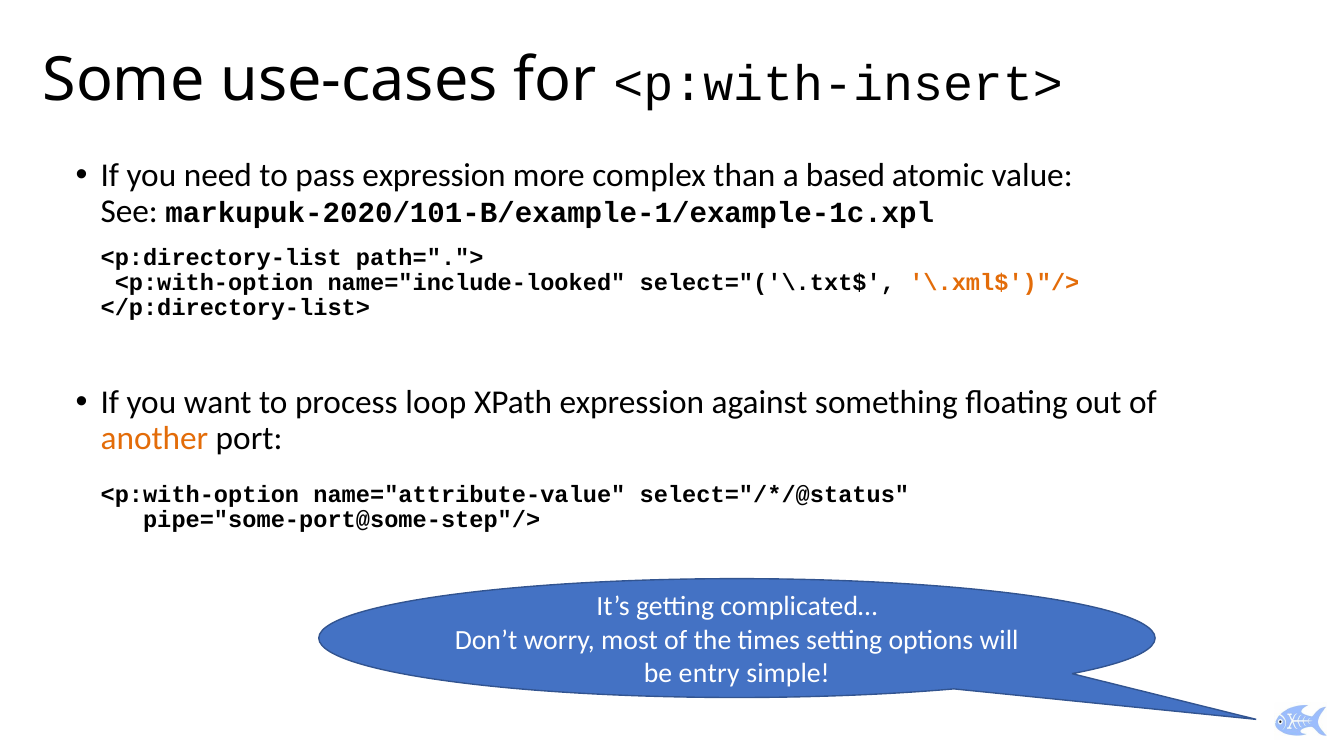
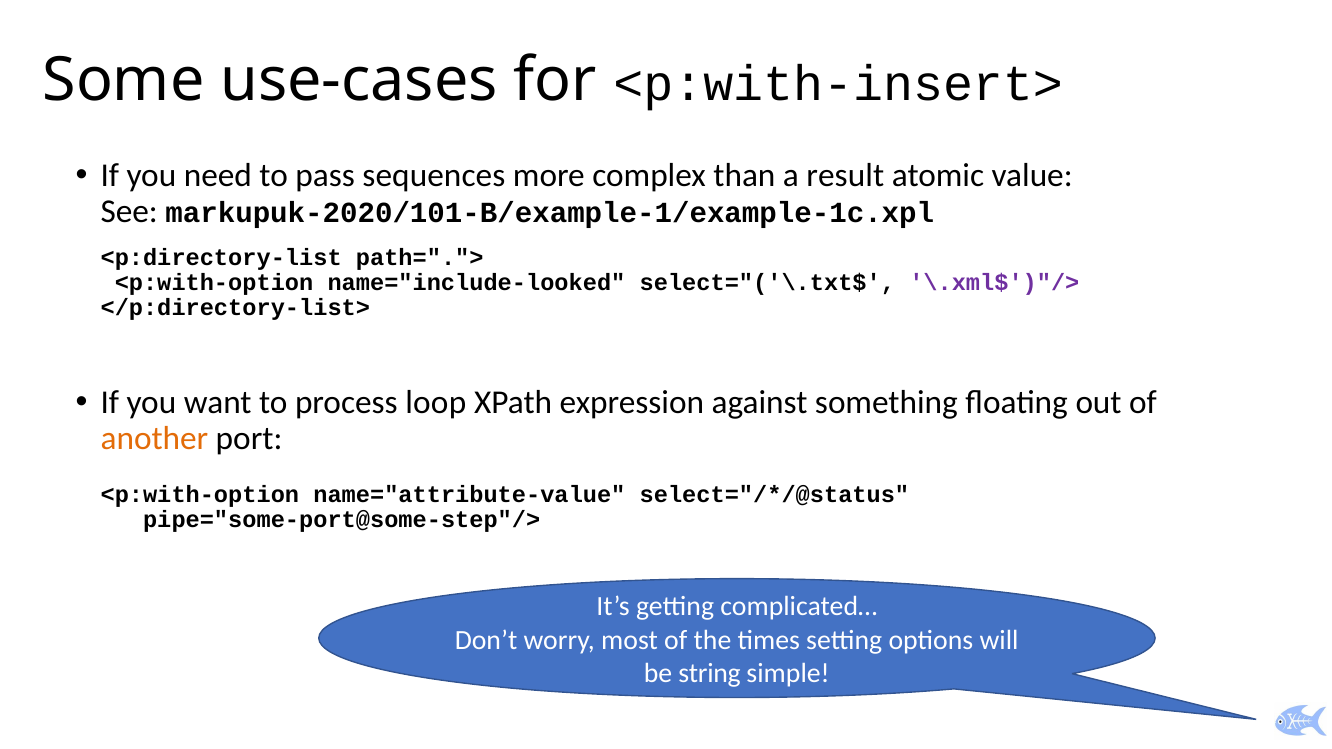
pass expression: expression -> sequences
based: based -> result
\.xml$')"/> colour: orange -> purple
entry: entry -> string
